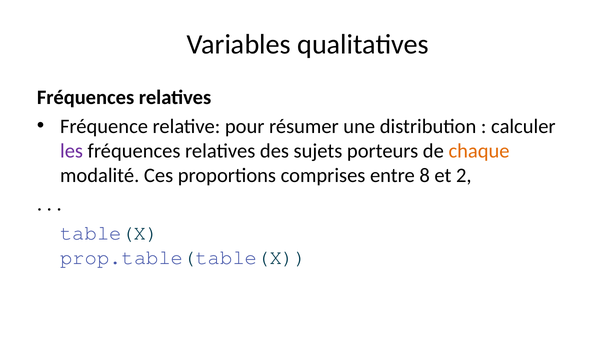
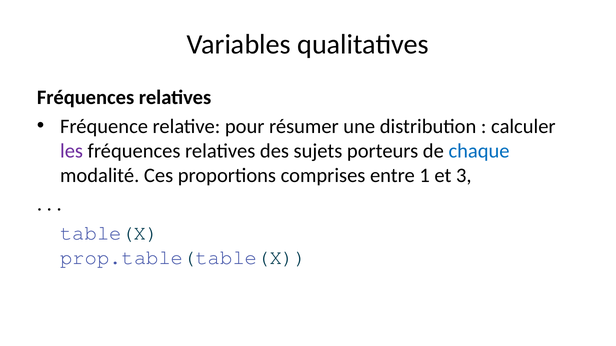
chaque colour: orange -> blue
8: 8 -> 1
2: 2 -> 3
